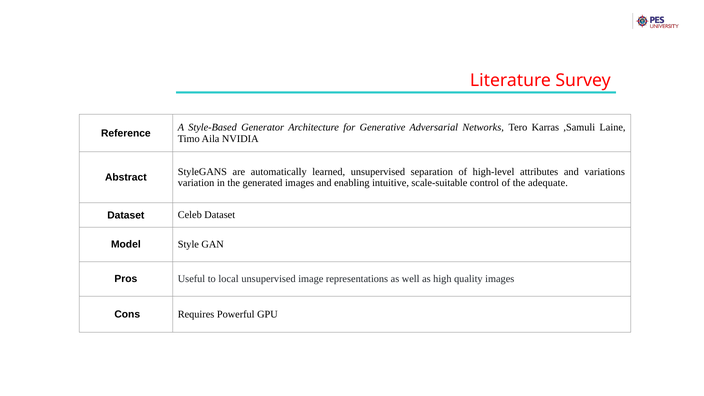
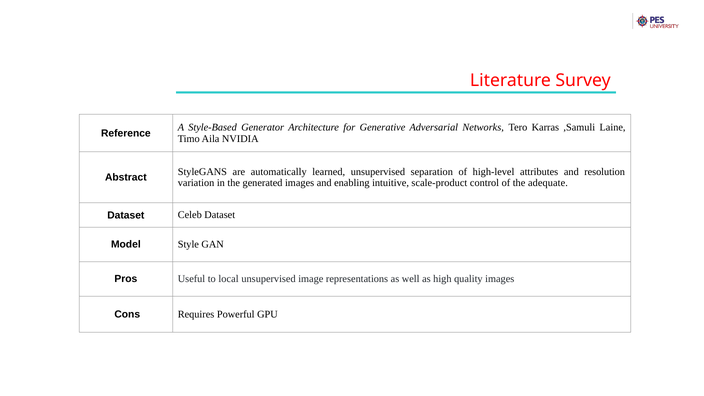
variations: variations -> resolution
scale-suitable: scale-suitable -> scale-product
